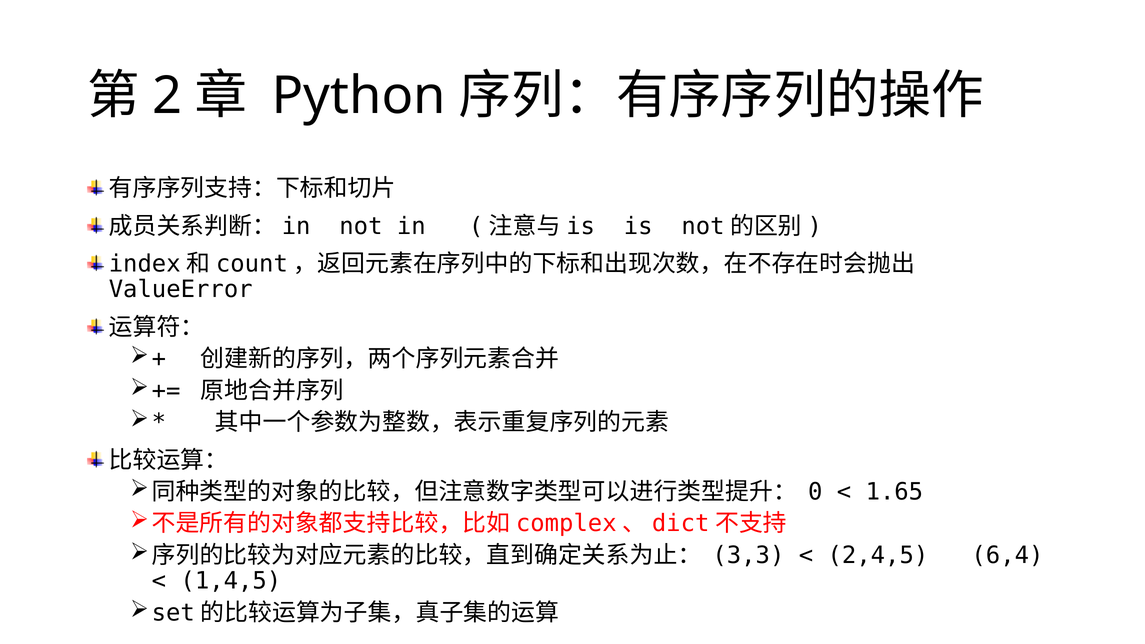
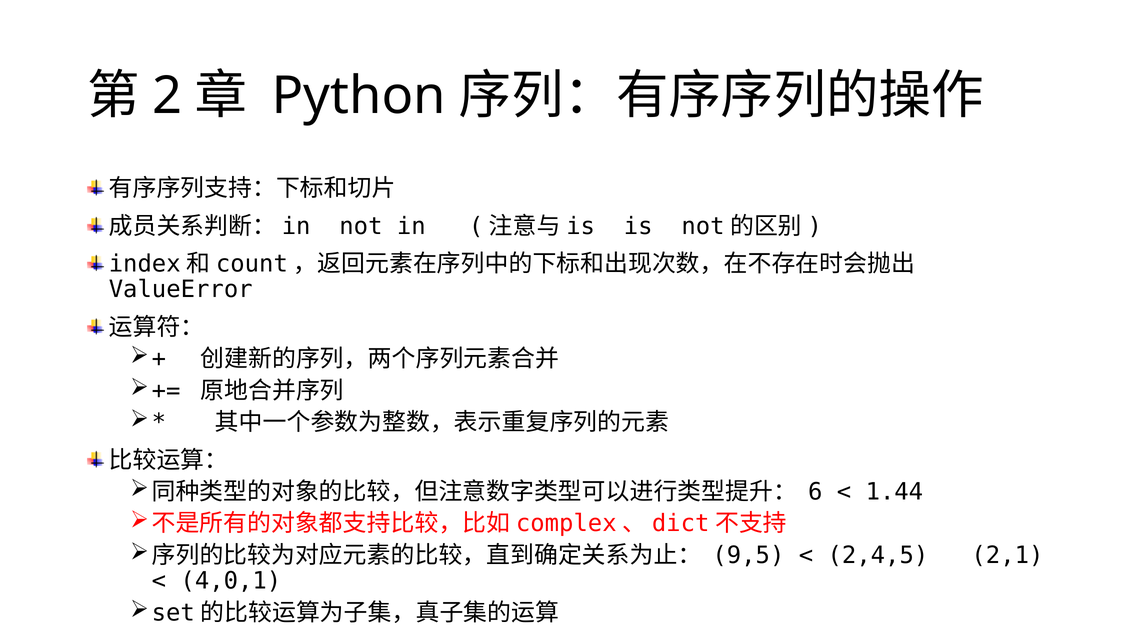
0: 0 -> 6
1.65: 1.65 -> 1.44
3,3: 3,3 -> 9,5
6,4: 6,4 -> 2,1
1,4,5: 1,4,5 -> 4,0,1
